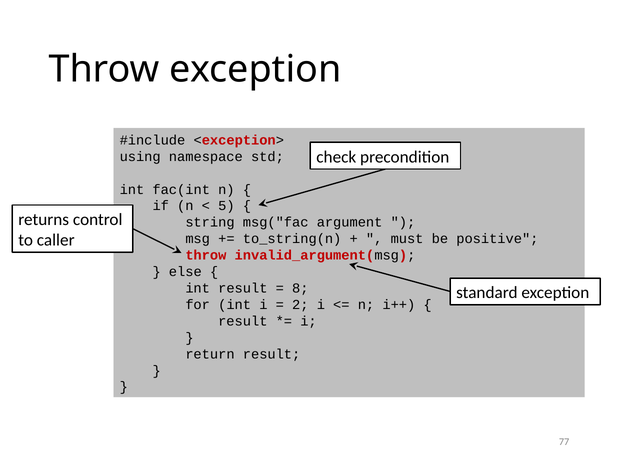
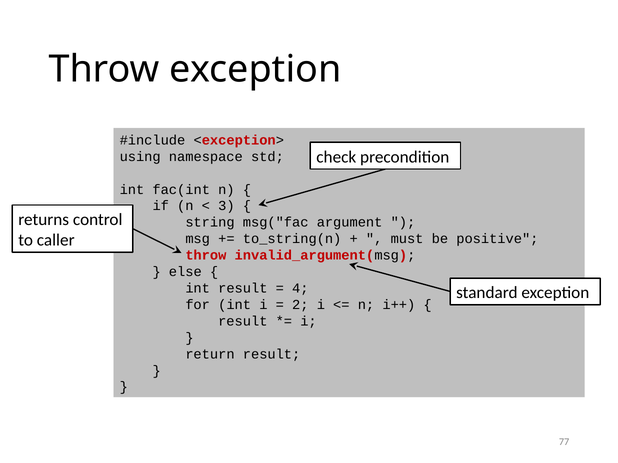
5: 5 -> 3
8: 8 -> 4
